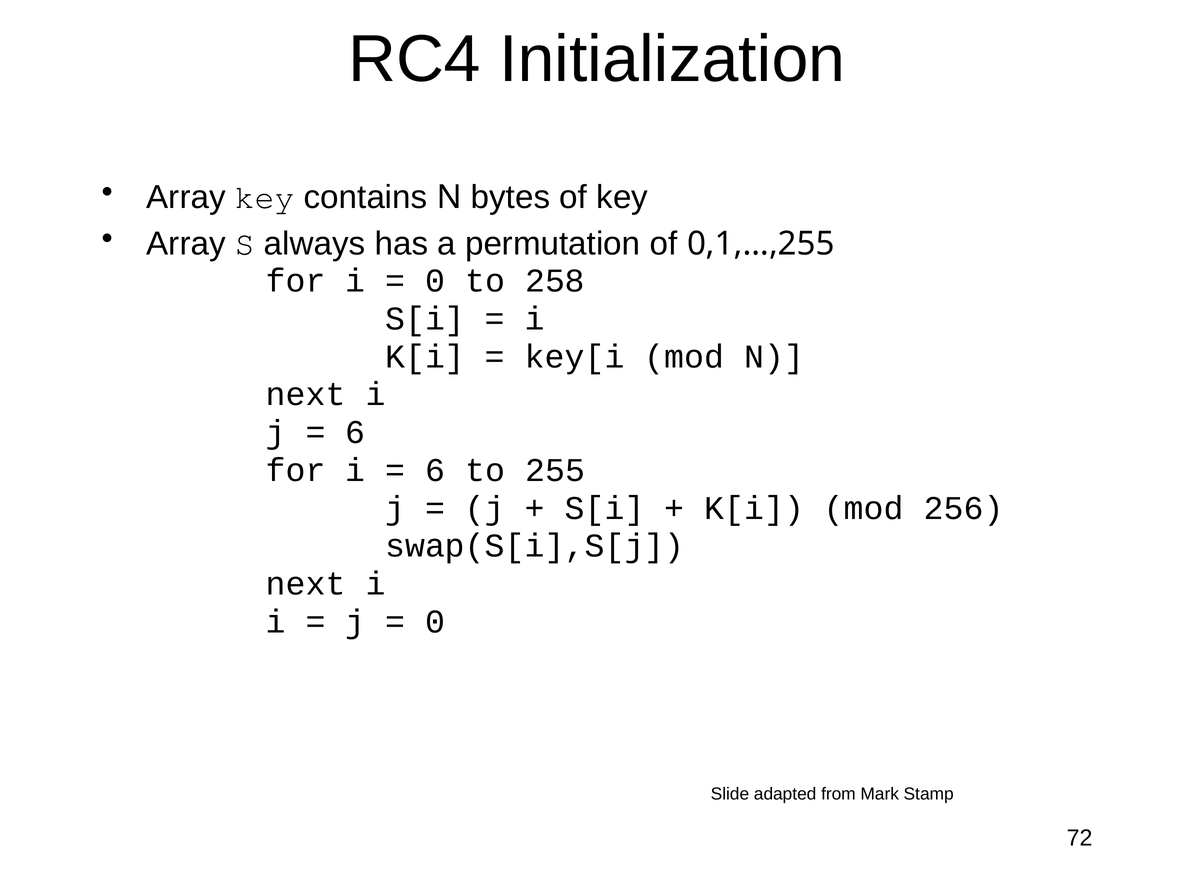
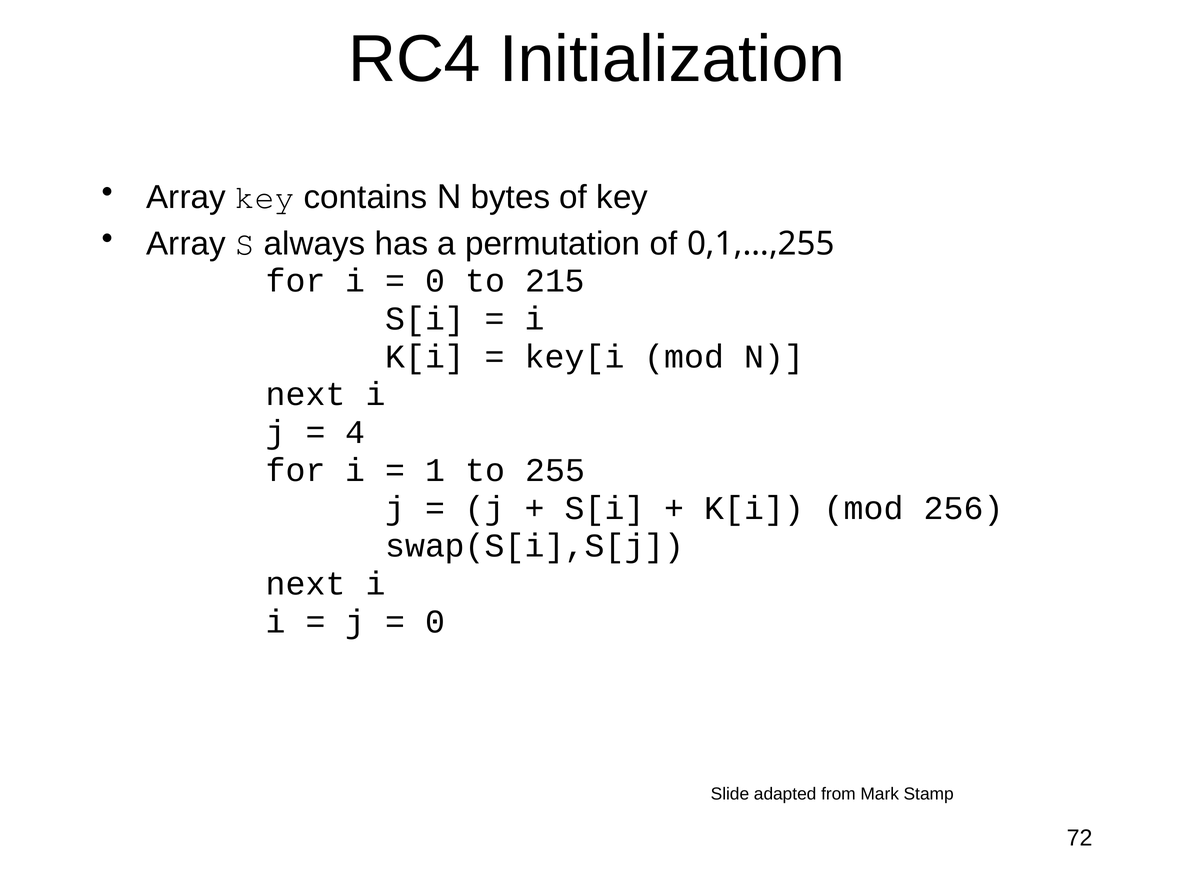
258: 258 -> 215
6 at (355, 432): 6 -> 4
6 at (435, 470): 6 -> 1
